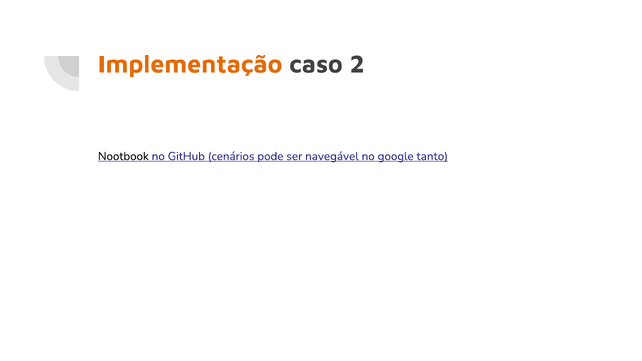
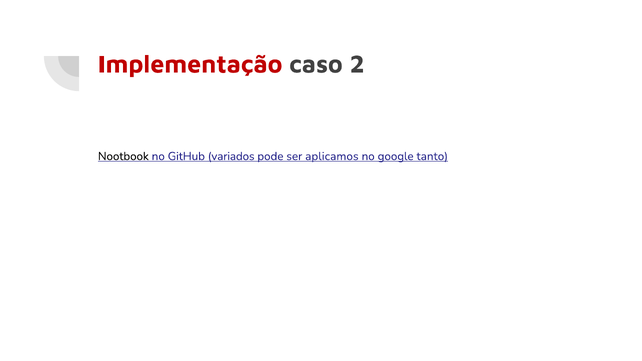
Implementação colour: orange -> red
cenários: cenários -> variados
navegável: navegável -> aplicamos
